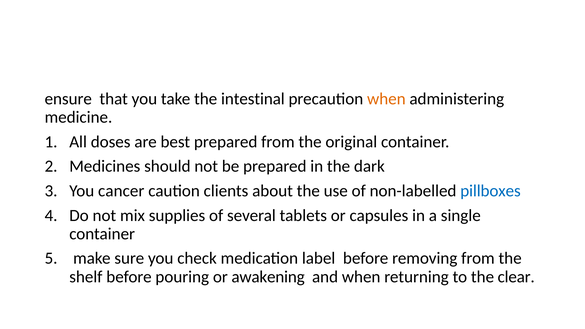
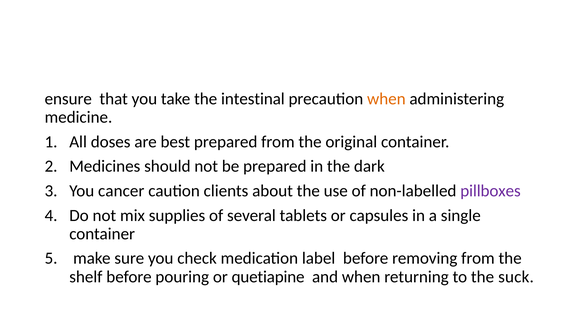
pillboxes colour: blue -> purple
awakening: awakening -> quetiapine
clear: clear -> suck
